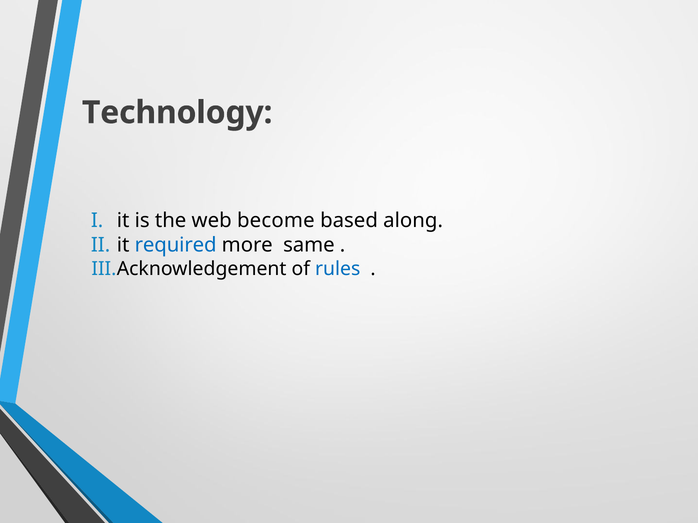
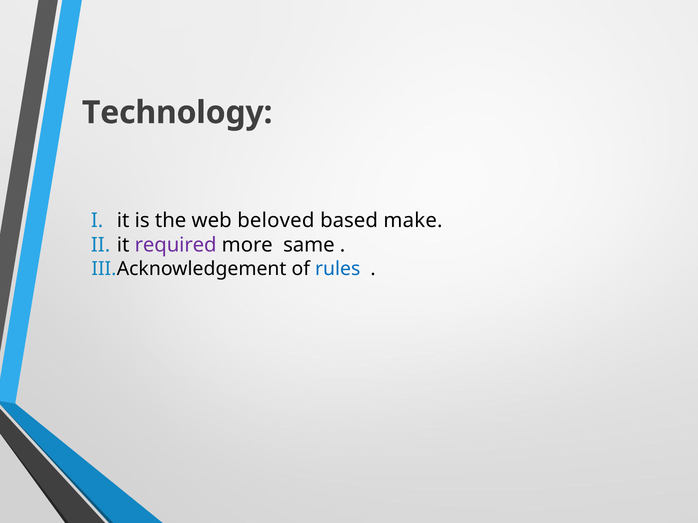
become: become -> beloved
along: along -> make
required colour: blue -> purple
